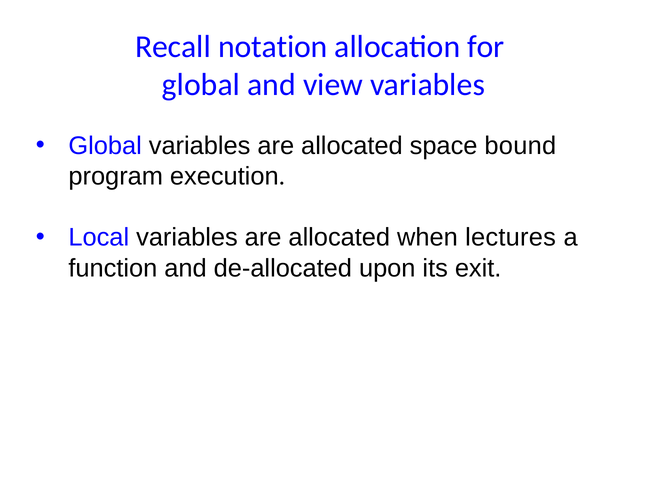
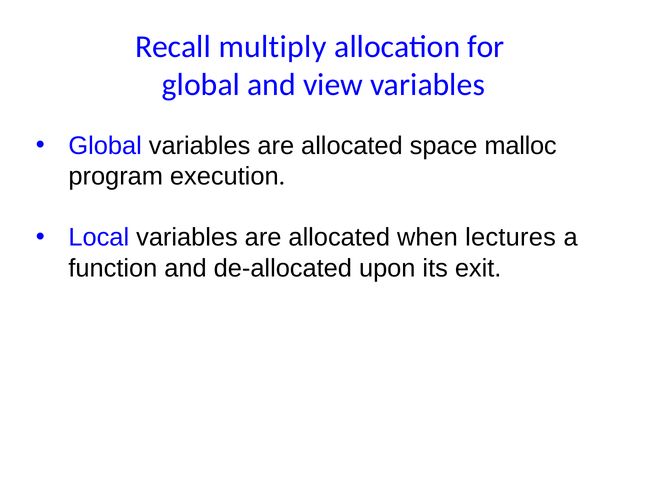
notation: notation -> multiply
bound: bound -> malloc
